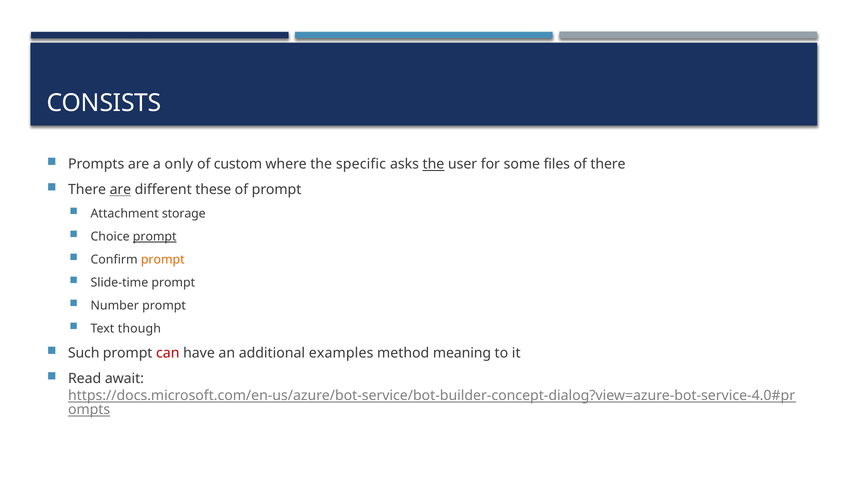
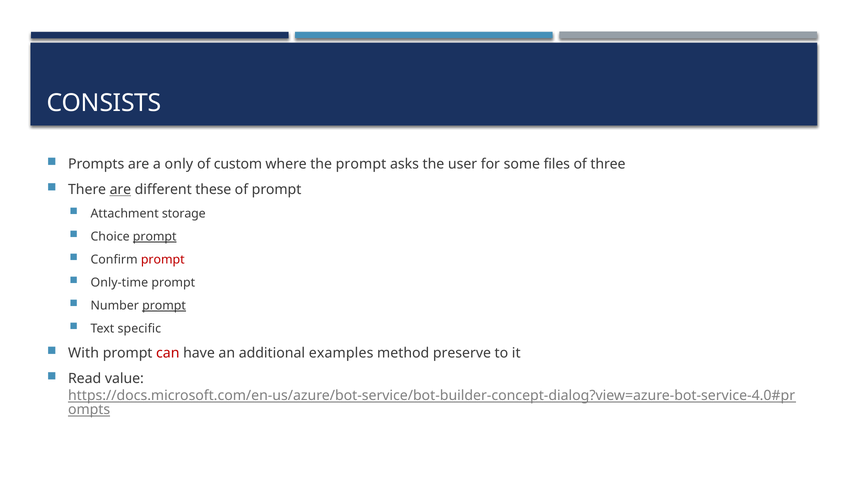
the specific: specific -> prompt
the at (433, 164) underline: present -> none
of there: there -> three
prompt at (163, 260) colour: orange -> red
Slide-time: Slide-time -> Only-time
prompt at (164, 306) underline: none -> present
though: though -> specific
Such: Such -> With
meaning: meaning -> preserve
await: await -> value
